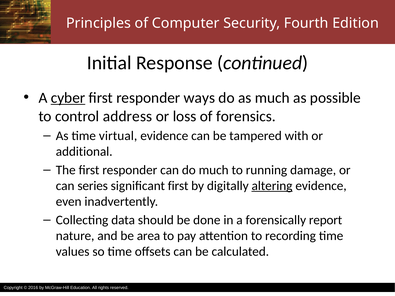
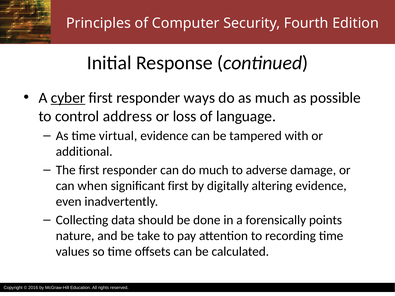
forensics: forensics -> language
running: running -> adverse
series: series -> when
altering underline: present -> none
report: report -> points
area: area -> take
